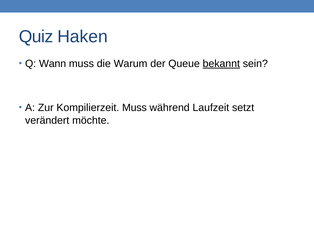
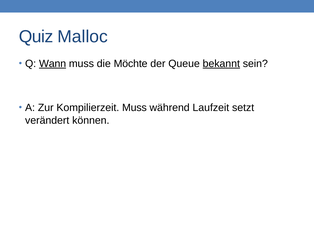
Haken: Haken -> Malloc
Wann underline: none -> present
Warum: Warum -> Möchte
möchte: möchte -> können
